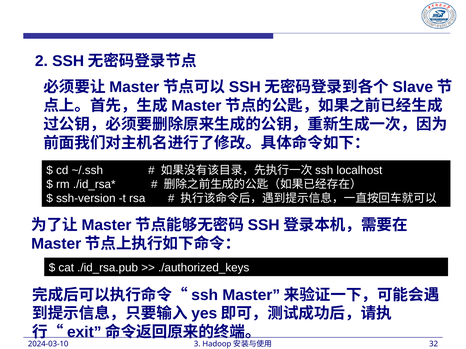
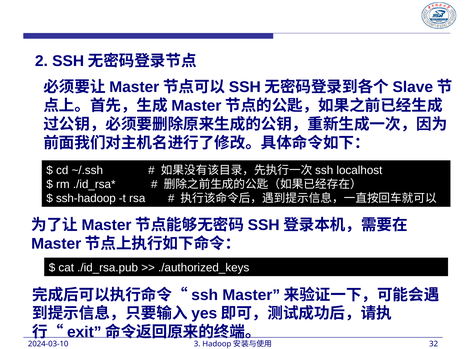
ssh-version: ssh-version -> ssh-hadoop
